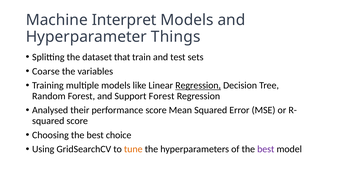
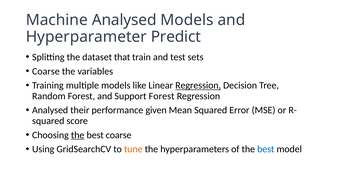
Machine Interpret: Interpret -> Analysed
Things: Things -> Predict
performance score: score -> given
the at (78, 135) underline: none -> present
best choice: choice -> coarse
best at (266, 149) colour: purple -> blue
